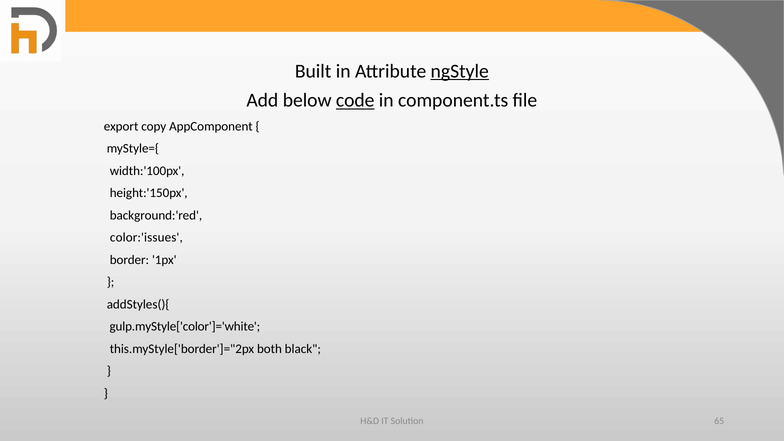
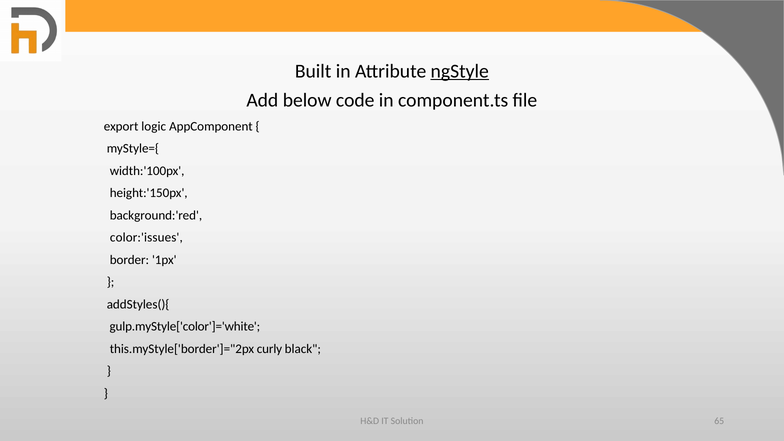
code underline: present -> none
copy: copy -> logic
both: both -> curly
